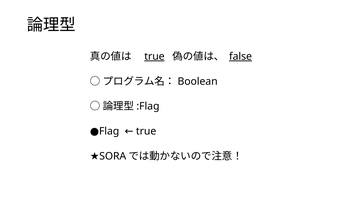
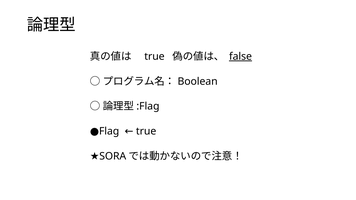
true at (154, 57) underline: present -> none
